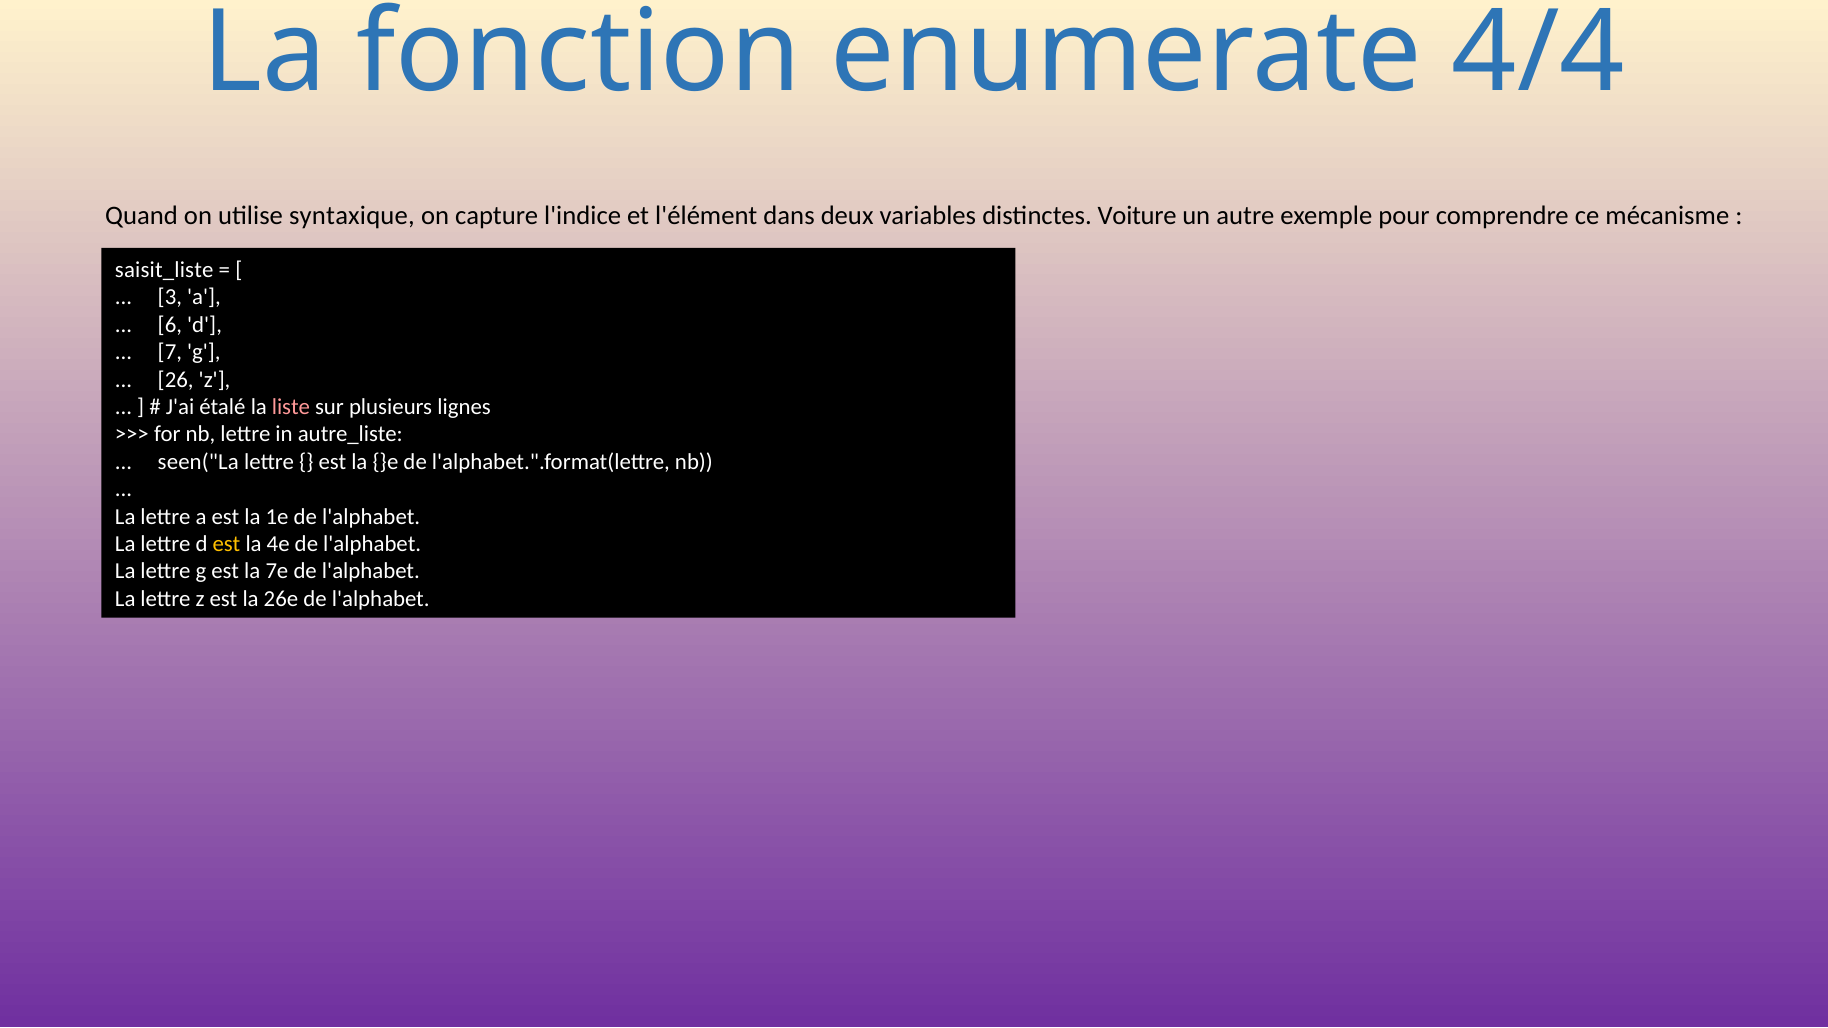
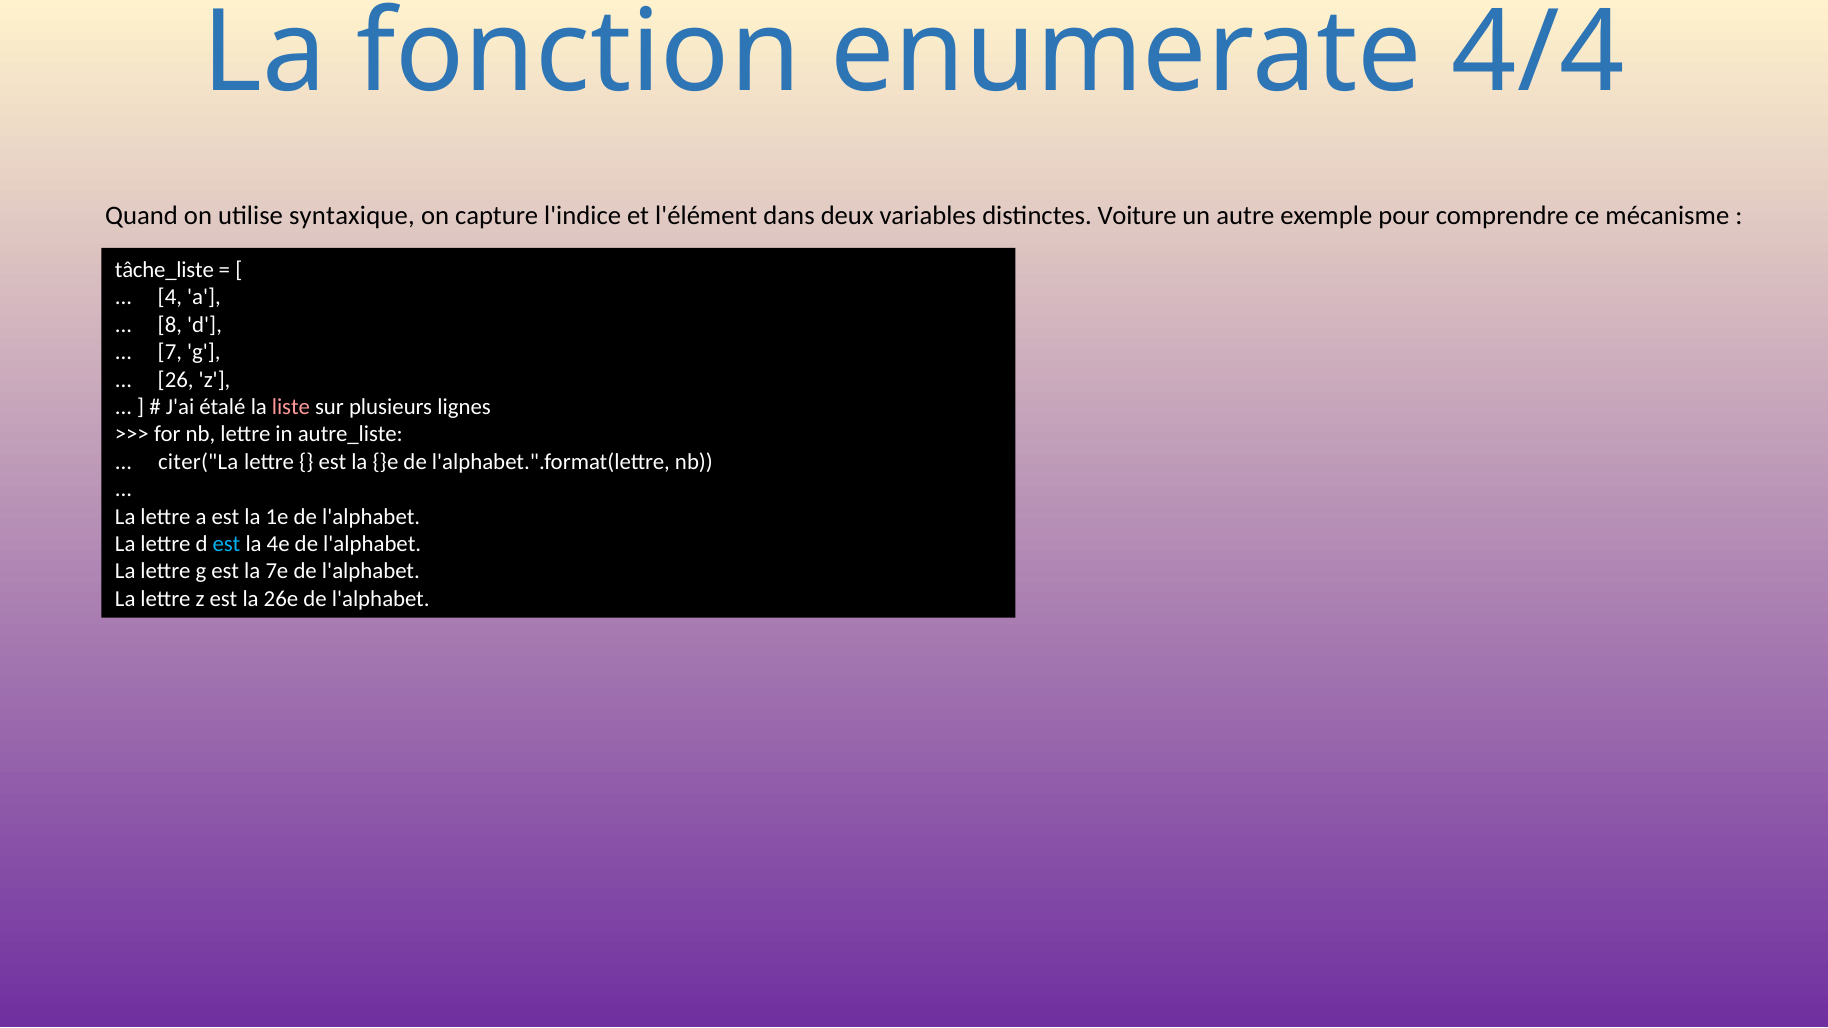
saisit_liste: saisit_liste -> tâche_liste
3: 3 -> 4
6: 6 -> 8
seen("La: seen("La -> citer("La
est at (226, 544) colour: yellow -> light blue
